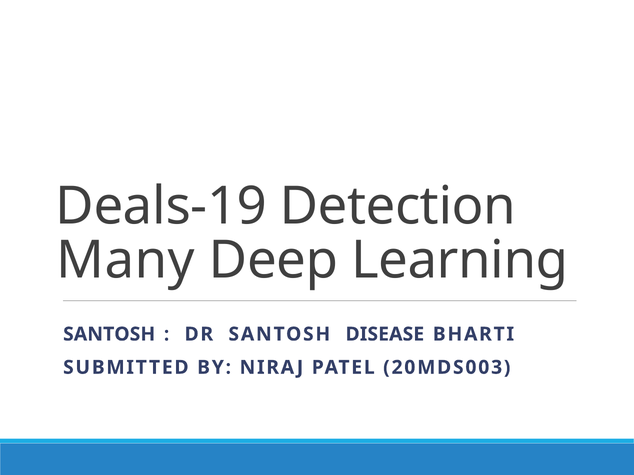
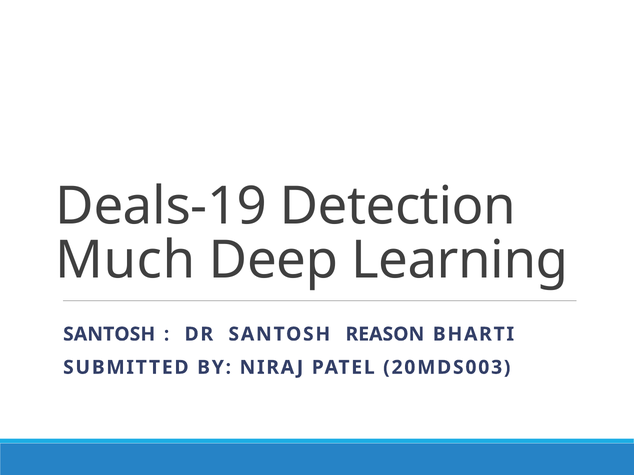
Many: Many -> Much
DISEASE: DISEASE -> REASON
